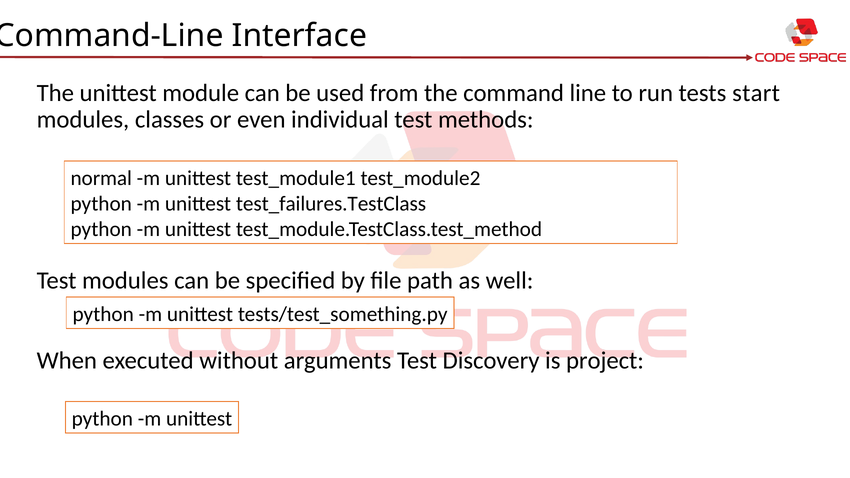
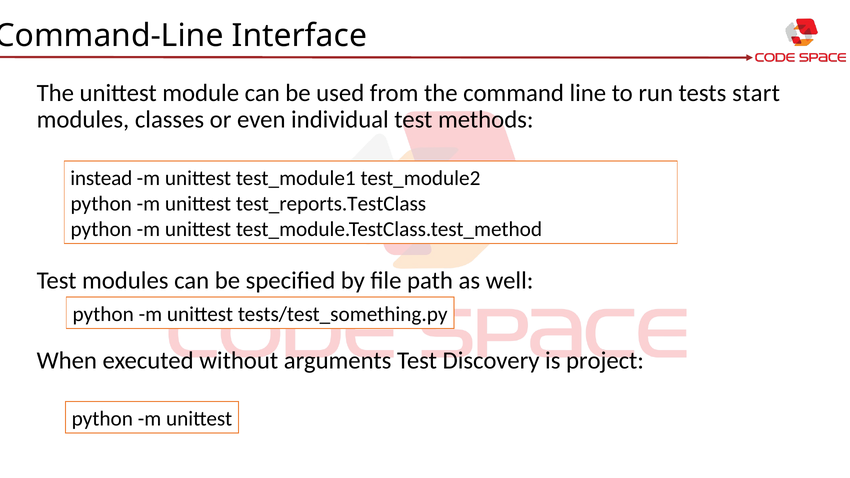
normal: normal -> instead
test_failures.TestClass: test_failures.TestClass -> test_reports.TestClass
